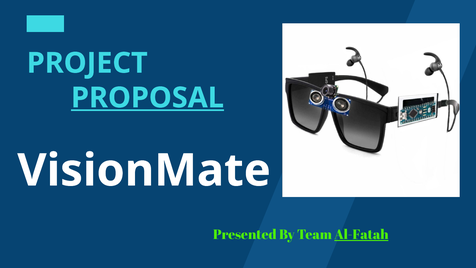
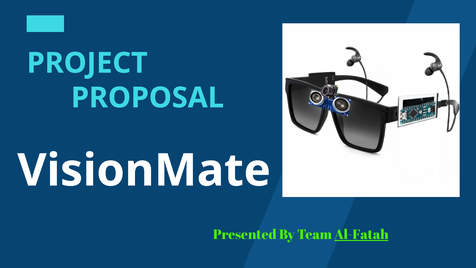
PROPOSAL underline: present -> none
